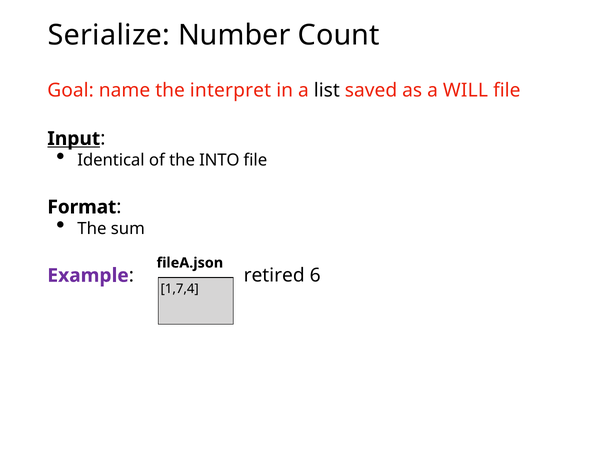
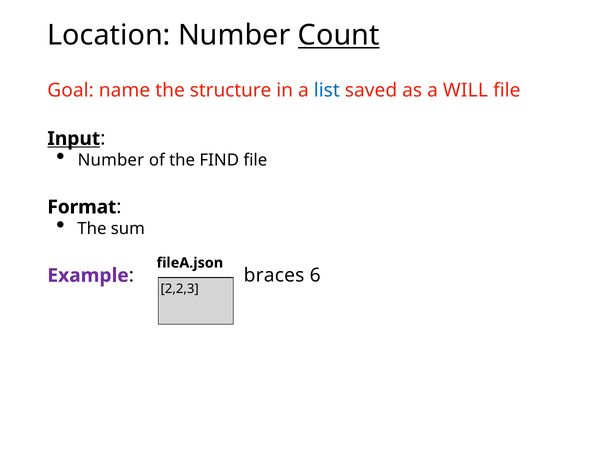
Serialize: Serialize -> Location
Count underline: none -> present
interpret: interpret -> structure
list colour: black -> blue
Identical at (111, 160): Identical -> Number
INTO: INTO -> FIND
retired: retired -> braces
1,7,4: 1,7,4 -> 2,2,3
